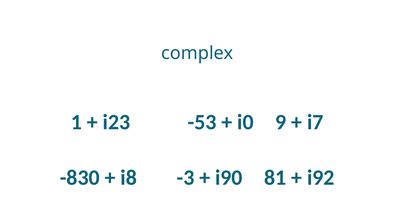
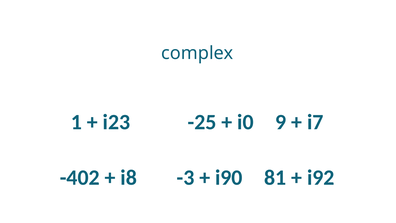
-53: -53 -> -25
-830: -830 -> -402
